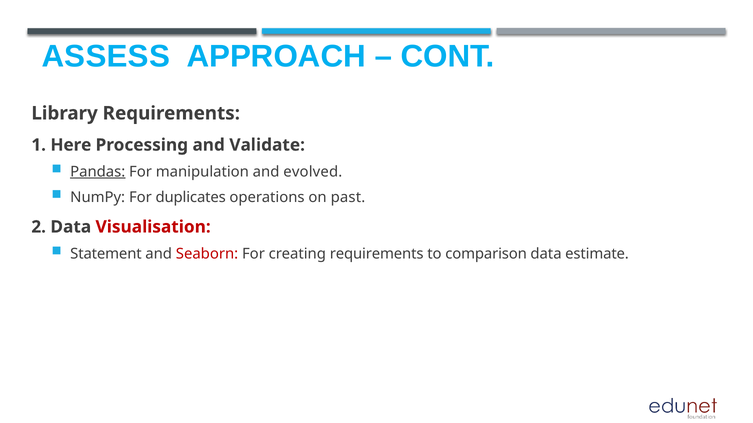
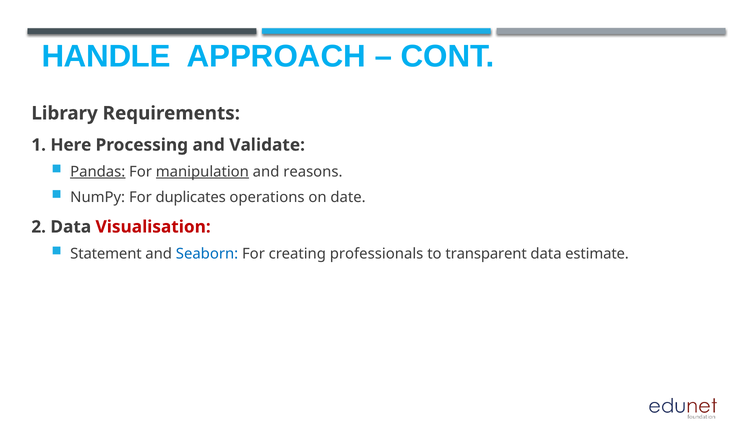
ASSESS: ASSESS -> HANDLE
manipulation underline: none -> present
evolved: evolved -> reasons
past: past -> date
Seaborn colour: red -> blue
creating requirements: requirements -> professionals
comparison: comparison -> transparent
